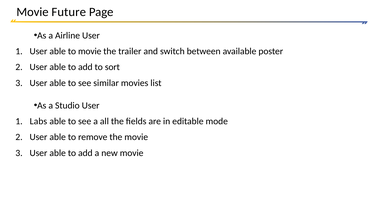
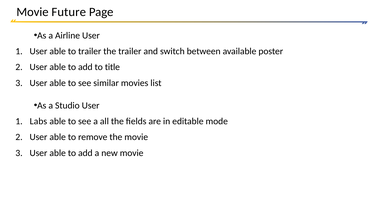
to movie: movie -> trailer
sort: sort -> title
